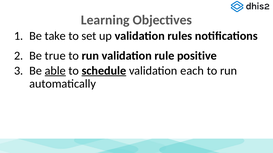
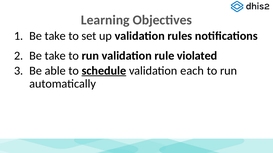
true at (55, 56): true -> take
positive: positive -> violated
able underline: present -> none
